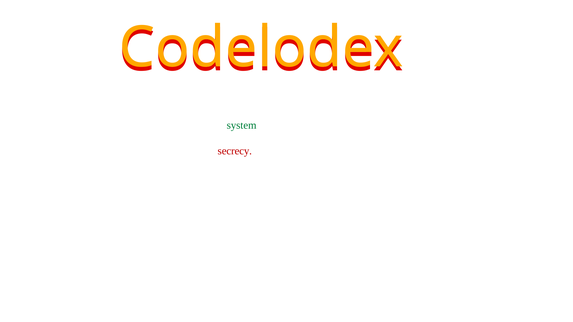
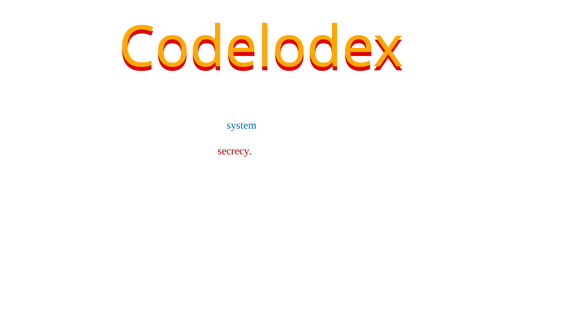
system colour: green -> blue
